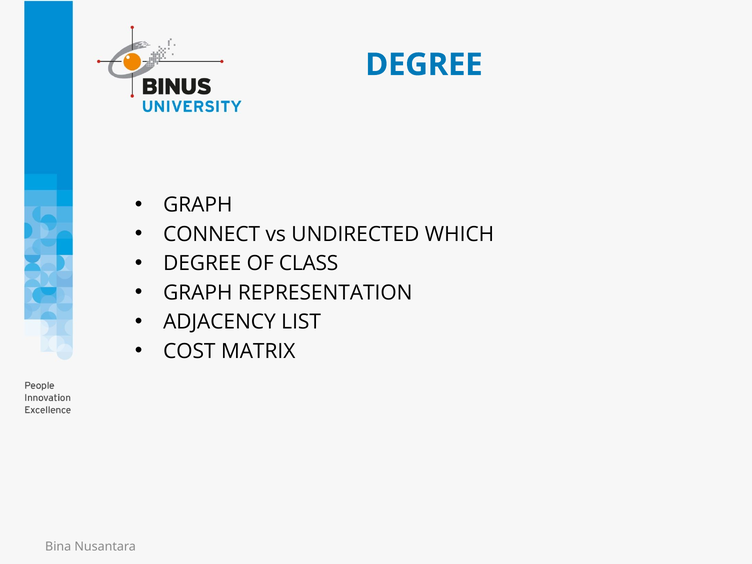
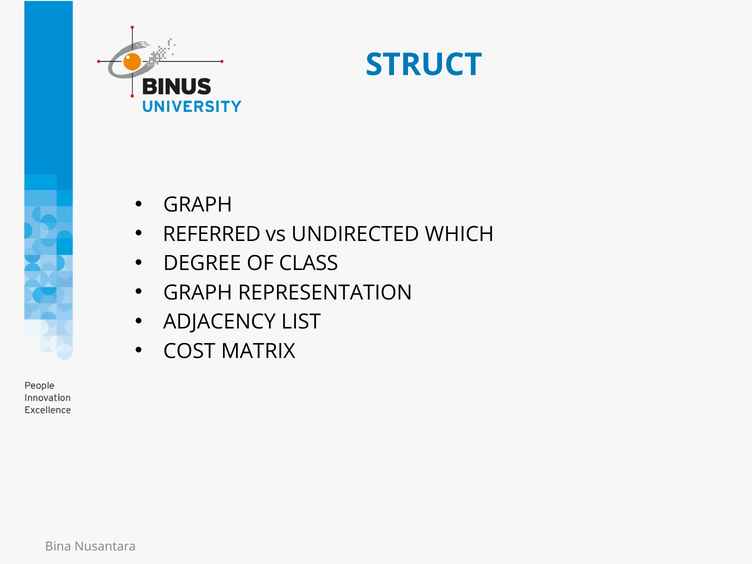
DEGREE at (424, 65): DEGREE -> STRUCT
CONNECT: CONNECT -> REFERRED
